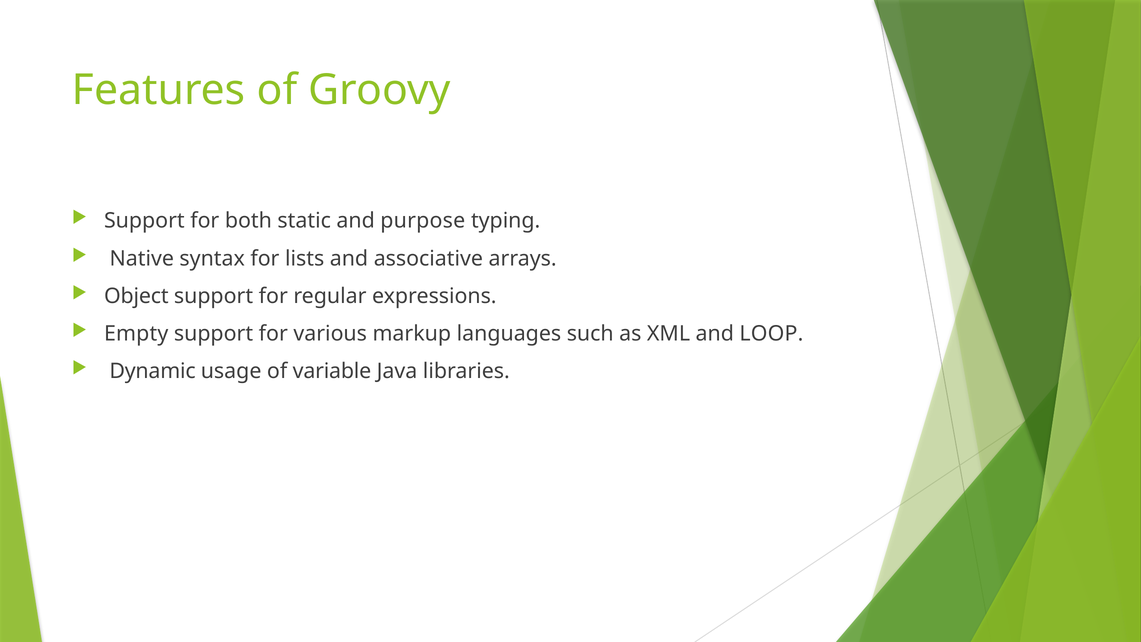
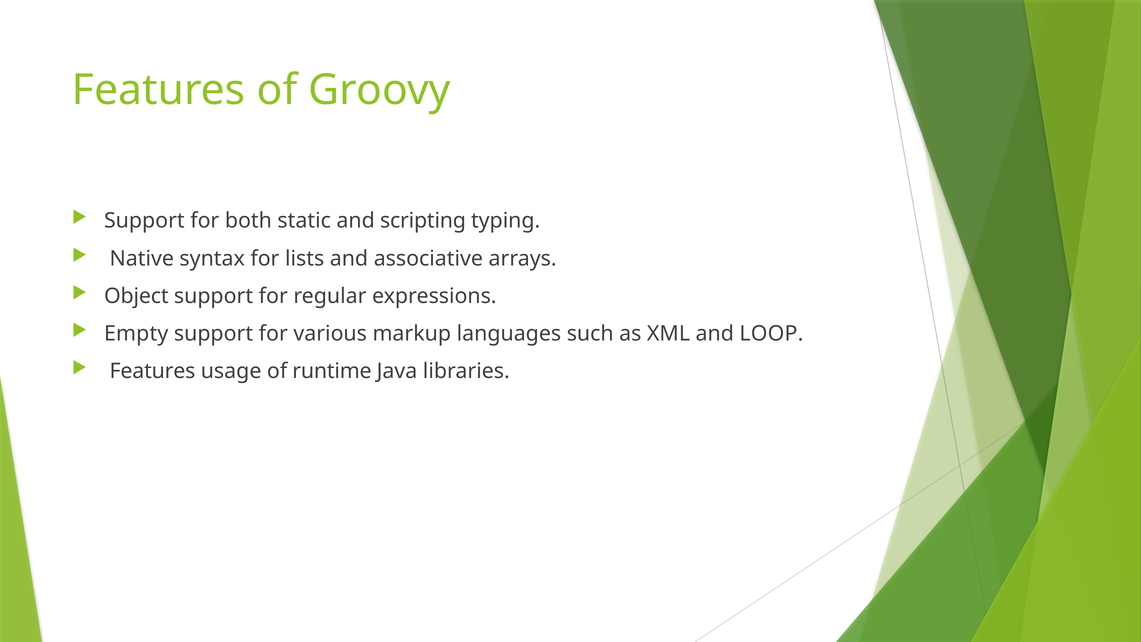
purpose: purpose -> scripting
Dynamic at (153, 371): Dynamic -> Features
variable: variable -> runtime
